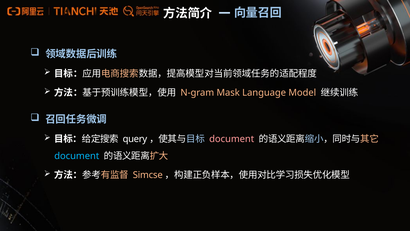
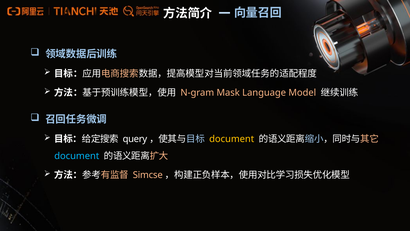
document at (232, 139) colour: pink -> yellow
